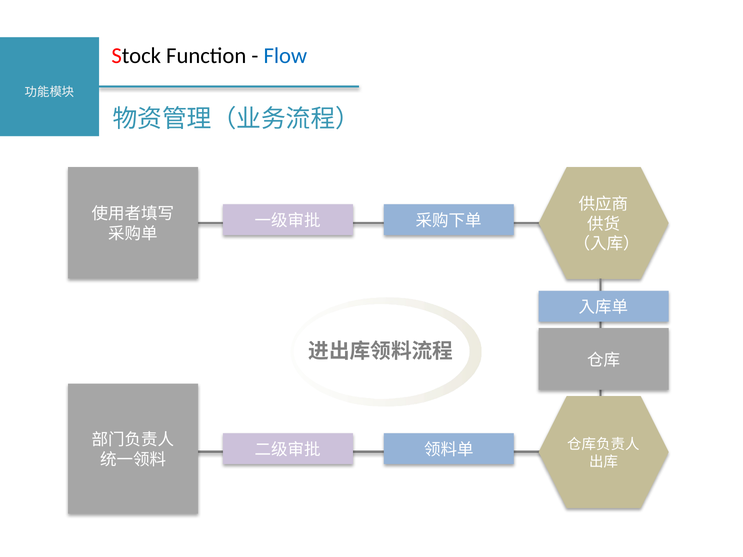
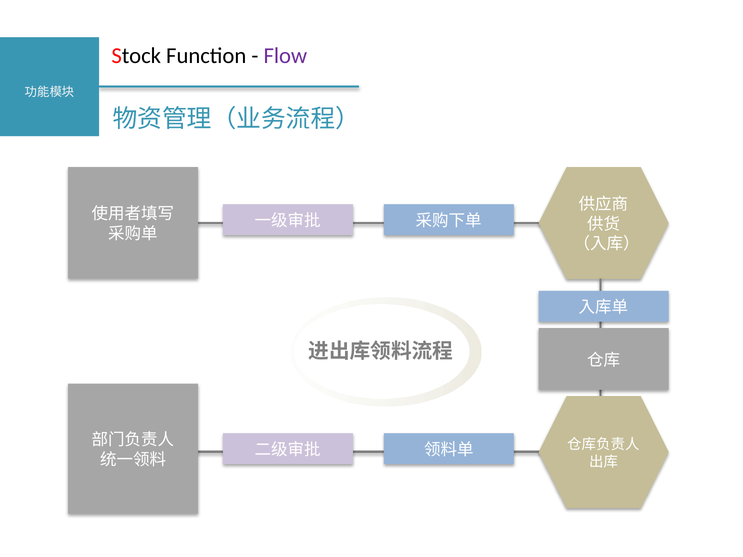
Flow colour: blue -> purple
